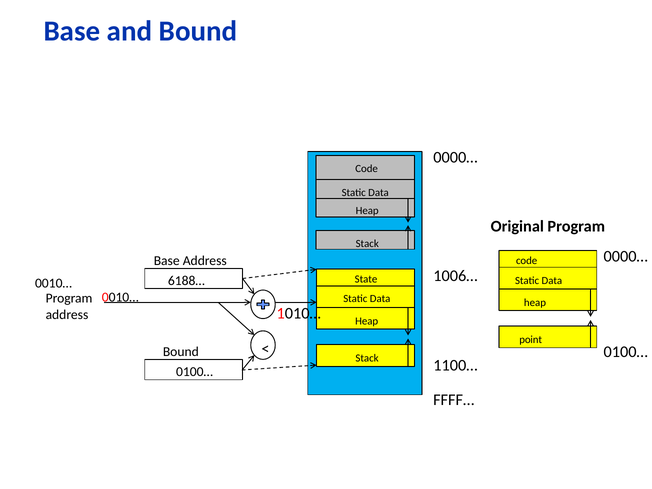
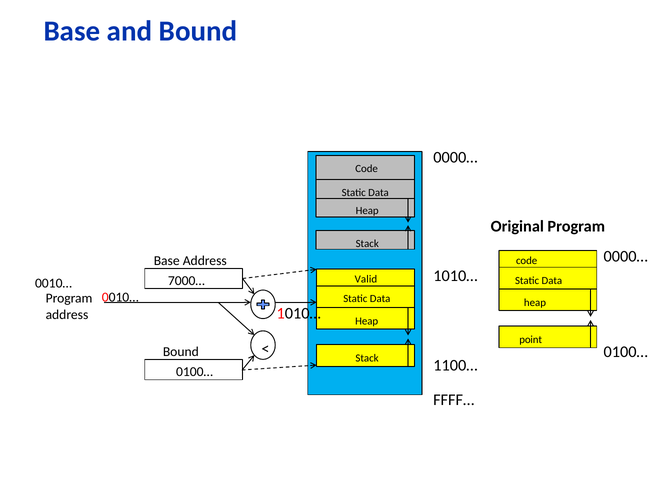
1006… at (455, 276): 1006… -> 1010…
State: State -> Valid
6188…: 6188… -> 7000…
